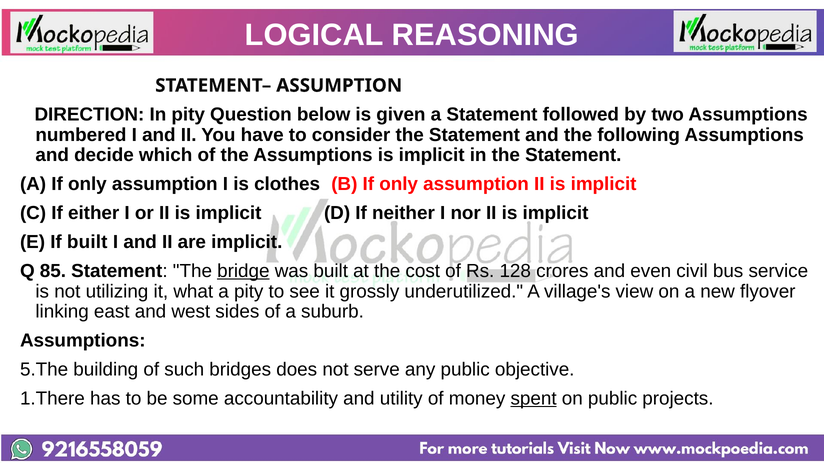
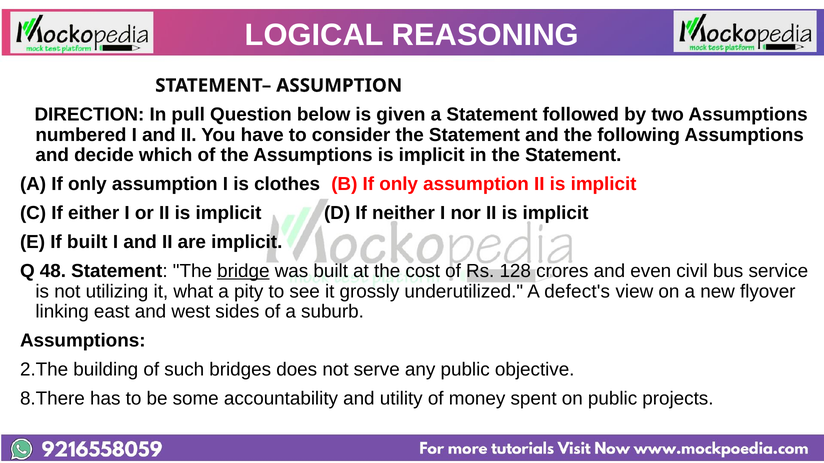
In pity: pity -> pull
85: 85 -> 48
village's: village's -> defect's
5.The: 5.The -> 2.The
1.There: 1.There -> 8.There
spent underline: present -> none
